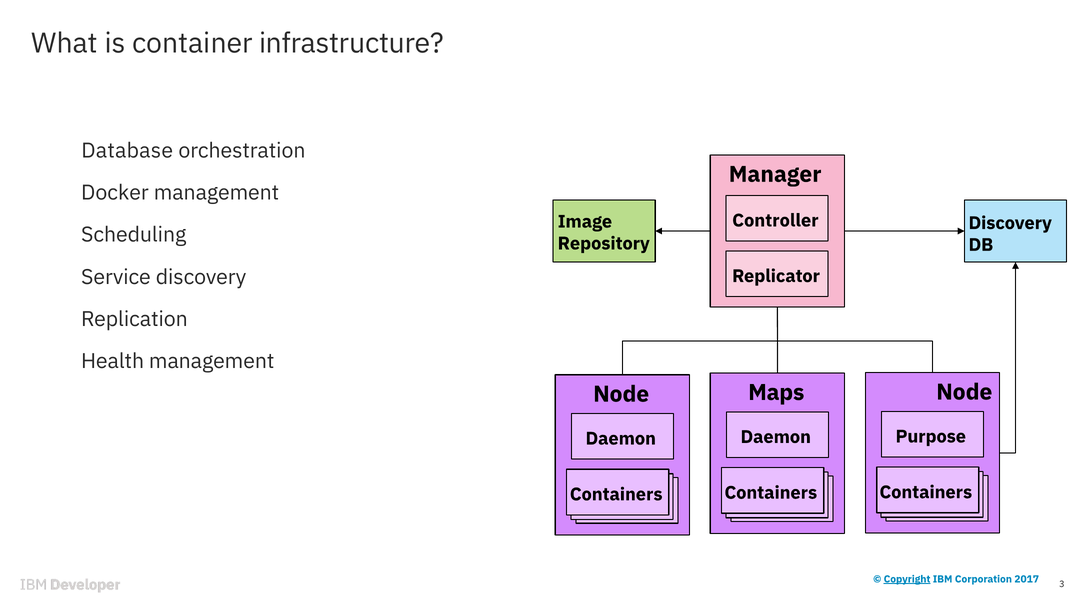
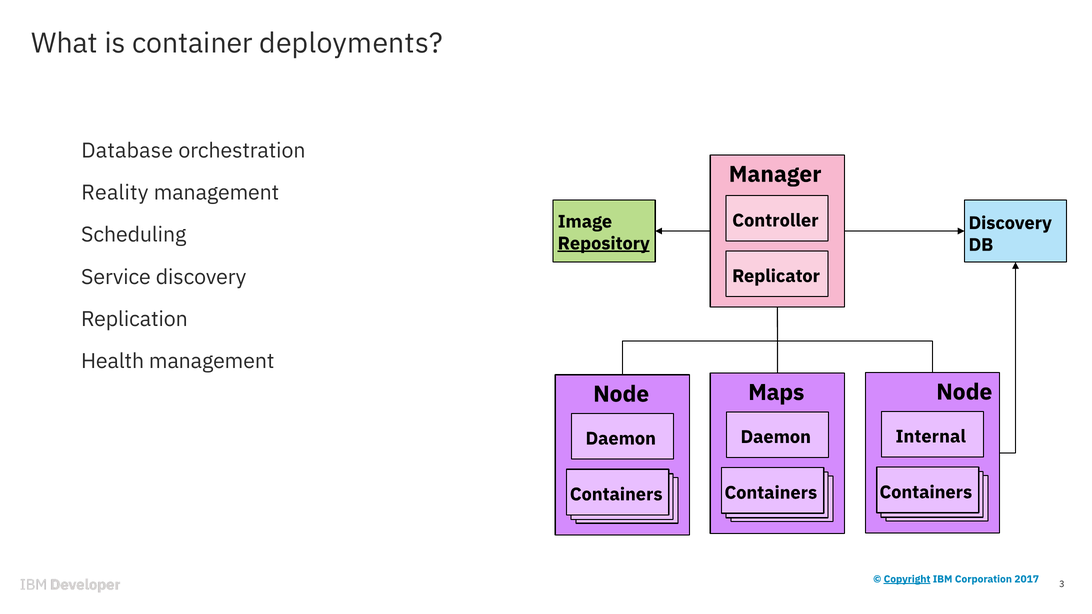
infrastructure: infrastructure -> deployments
Docker: Docker -> Reality
Repository underline: none -> present
Purpose: Purpose -> Internal
